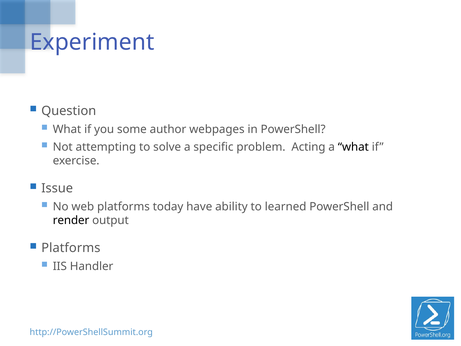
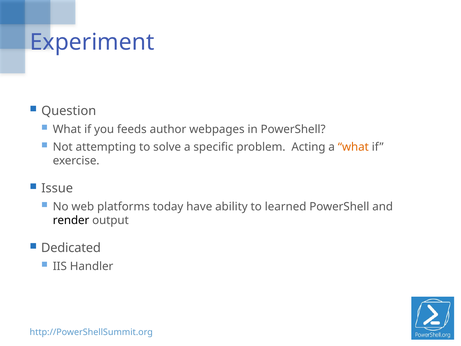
some: some -> feeds
what at (353, 147) colour: black -> orange
Platforms at (71, 248): Platforms -> Dedicated
